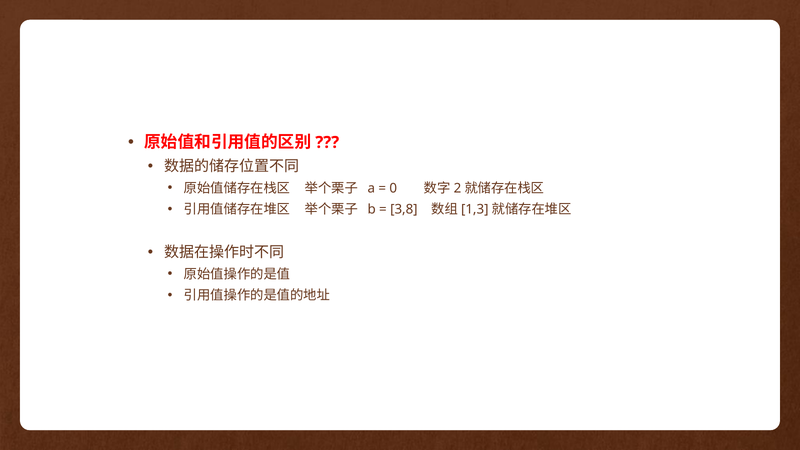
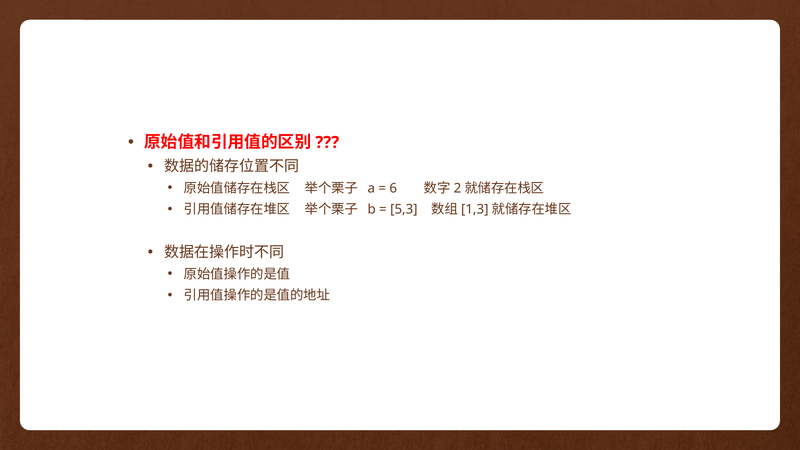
0: 0 -> 6
3,8: 3,8 -> 5,3
